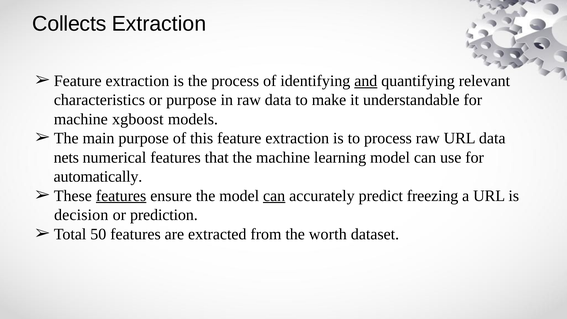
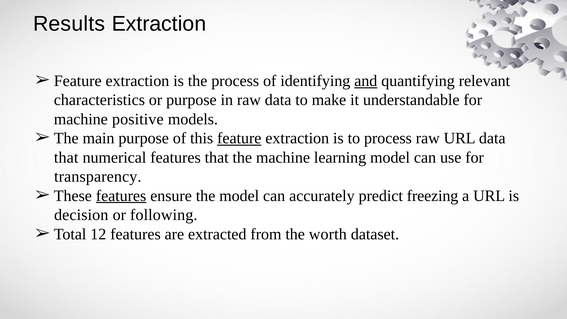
Collects: Collects -> Results
xgboost: xgboost -> positive
feature underline: none -> present
nets at (66, 157): nets -> that
automatically: automatically -> transparency
can at (274, 196) underline: present -> none
prediction: prediction -> following
50: 50 -> 12
